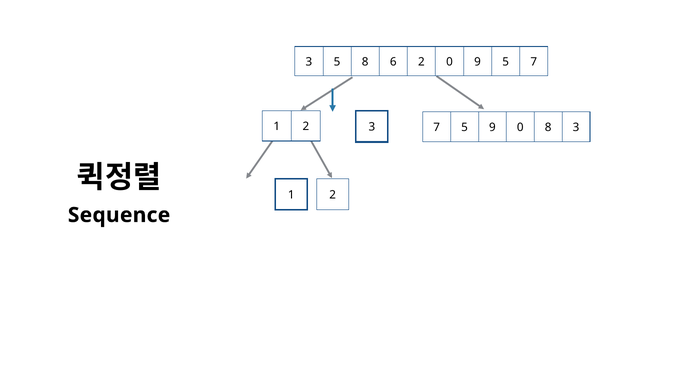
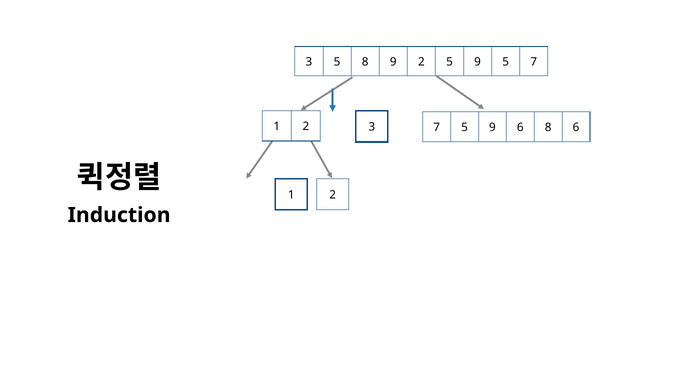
8 6: 6 -> 9
2 0: 0 -> 5
9 0: 0 -> 6
8 3: 3 -> 6
Sequence: Sequence -> Induction
